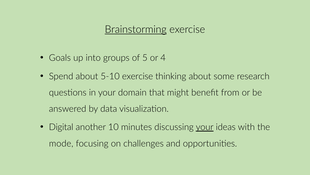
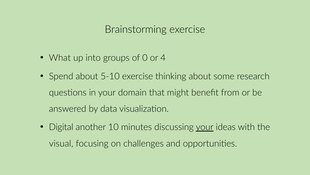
Brainstorming underline: present -> none
Goals: Goals -> What
5: 5 -> 0
mode: mode -> visual
